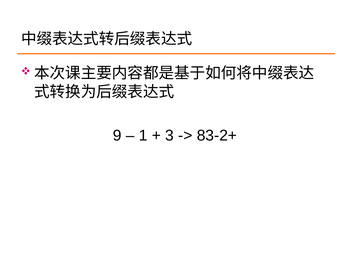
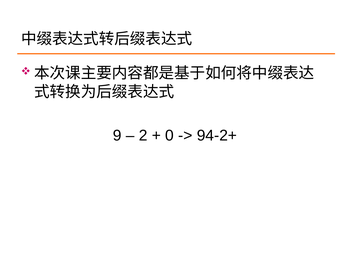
1: 1 -> 2
3: 3 -> 0
83-2+: 83-2+ -> 94-2+
